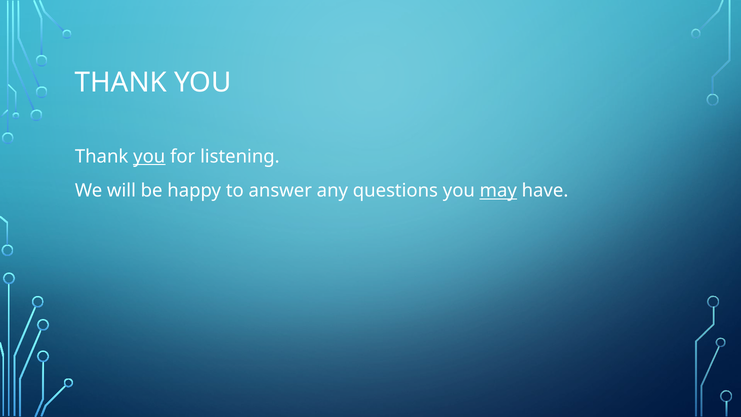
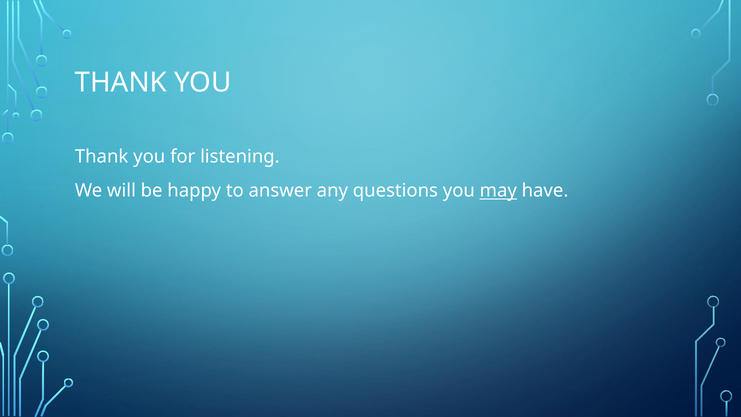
you at (149, 156) underline: present -> none
